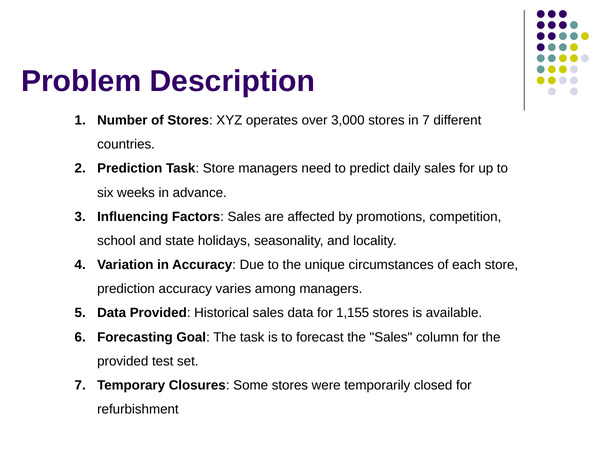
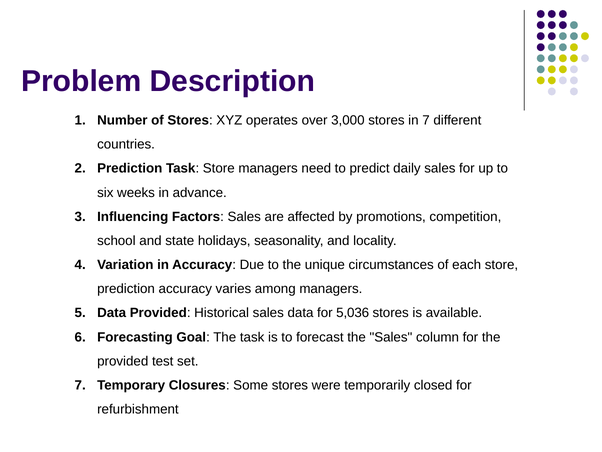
1,155: 1,155 -> 5,036
